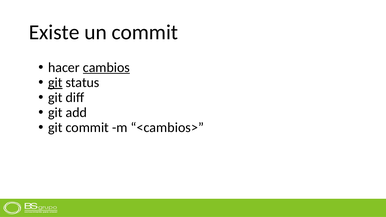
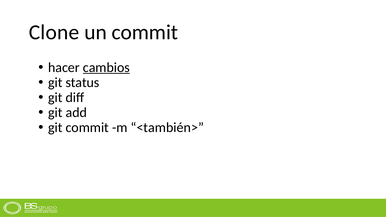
Existe: Existe -> Clone
git at (55, 83) underline: present -> none
<cambios>: <cambios> -> <también>
